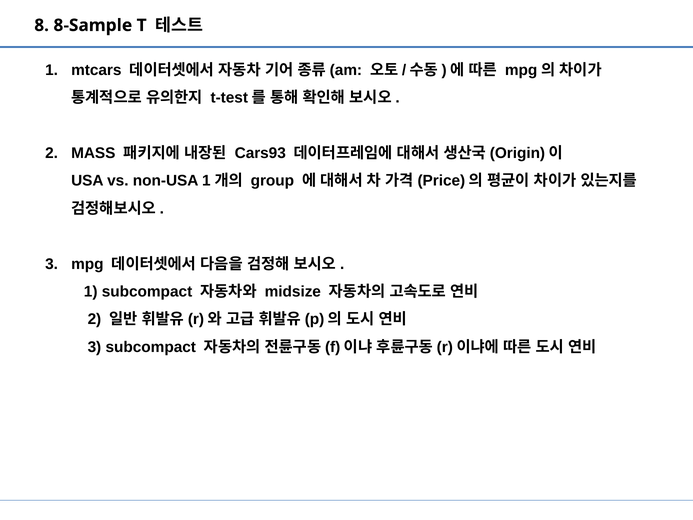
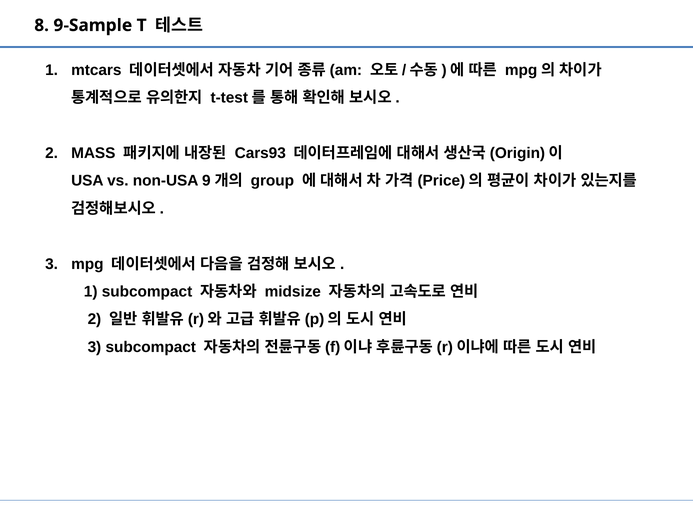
8-Sample: 8-Sample -> 9-Sample
non-USA 1: 1 -> 9
